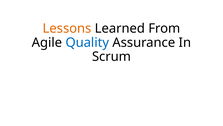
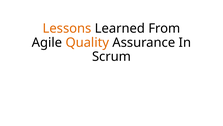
Quality colour: blue -> orange
